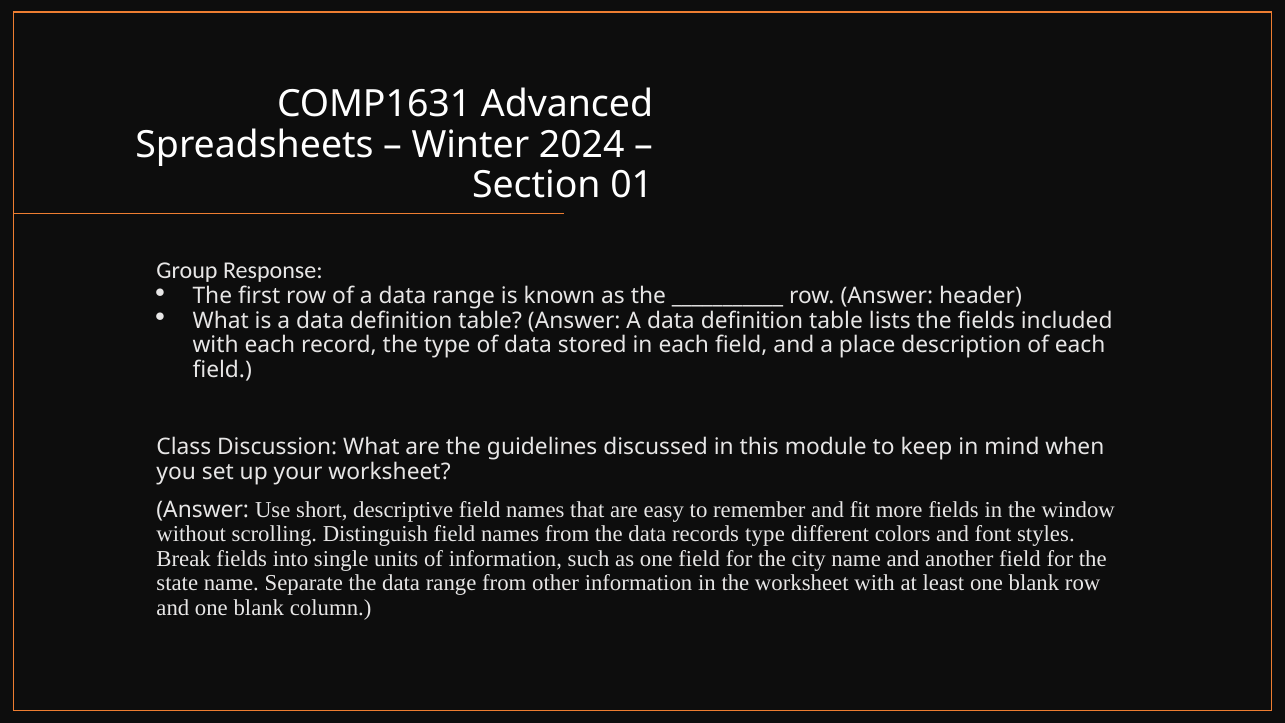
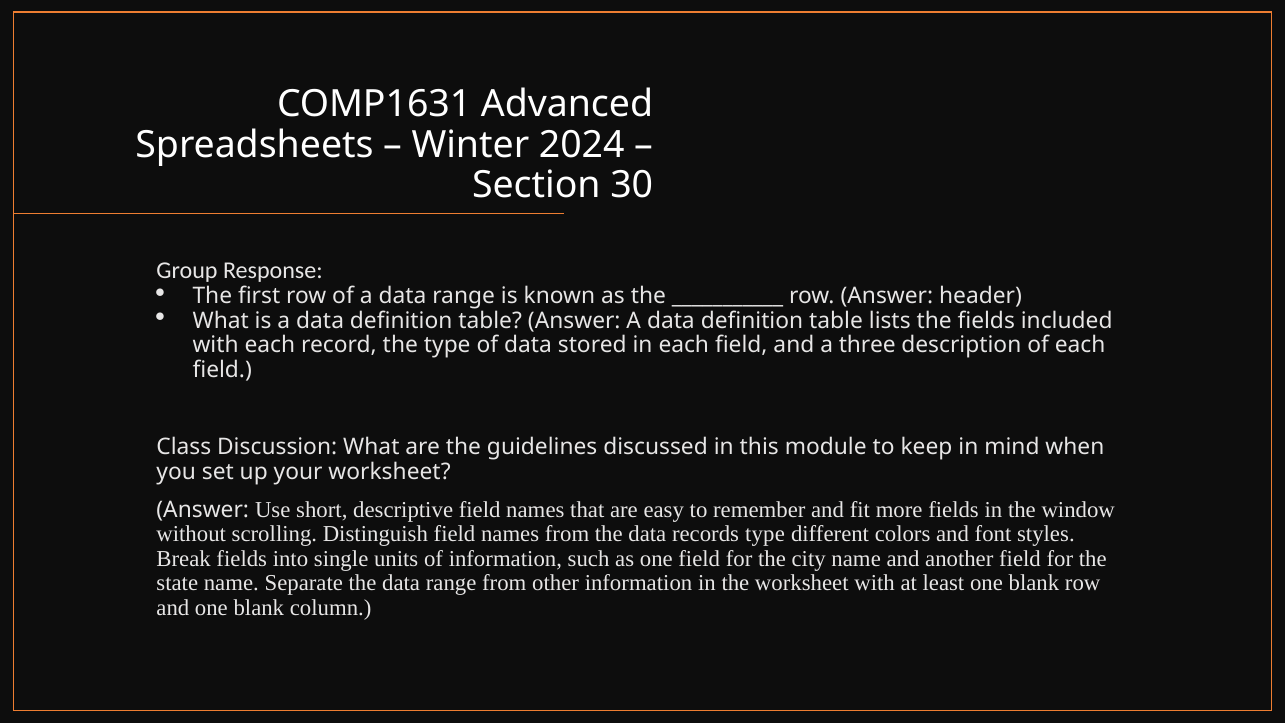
01: 01 -> 30
place: place -> three
